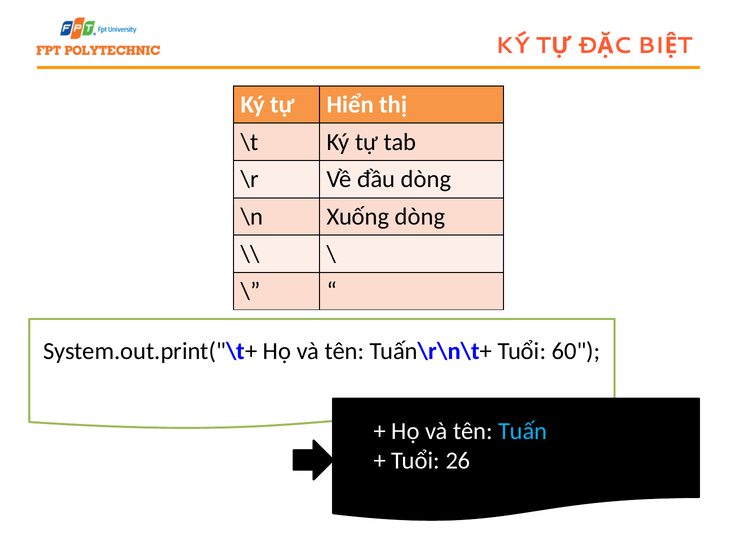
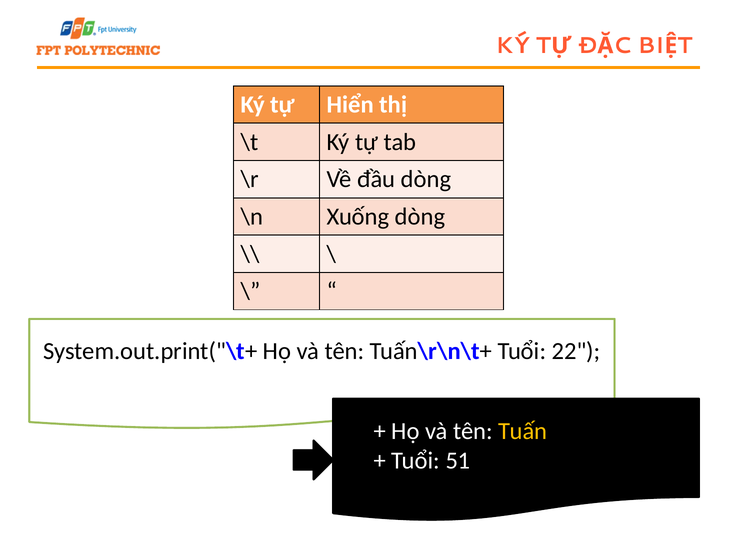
60: 60 -> 22
Tuấn colour: light blue -> yellow
26: 26 -> 51
